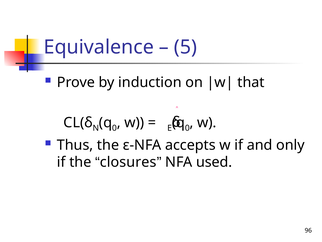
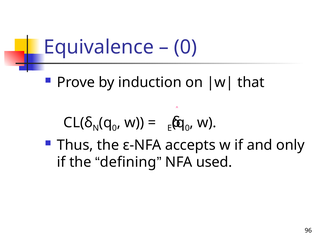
5 at (185, 47): 5 -> 0
closures: closures -> defining
